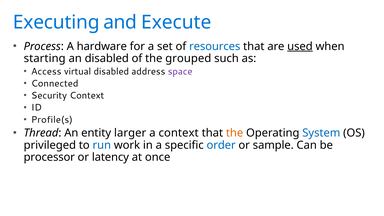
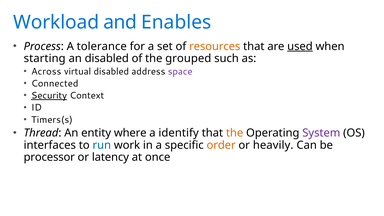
Executing: Executing -> Workload
Execute: Execute -> Enables
hardware: hardware -> tolerance
resources colour: blue -> orange
Access: Access -> Across
Security underline: none -> present
Profile(s: Profile(s -> Timers(s
larger: larger -> where
a context: context -> identify
System colour: blue -> purple
privileged: privileged -> interfaces
order colour: blue -> orange
sample: sample -> heavily
